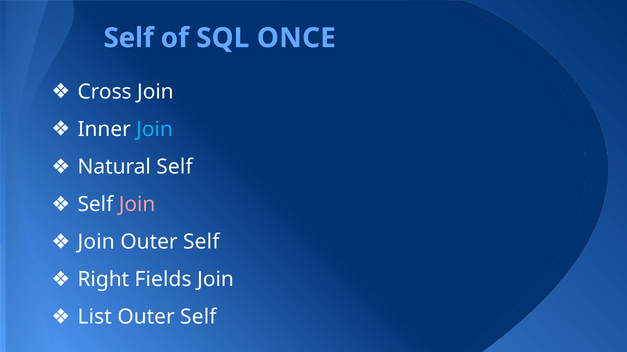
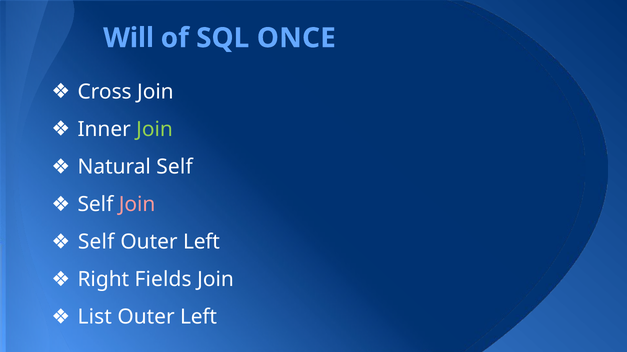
Self at (129, 38): Self -> Will
Join at (155, 130) colour: light blue -> light green
Join at (96, 242): Join -> Self
Self at (201, 242): Self -> Left
Self at (198, 318): Self -> Left
